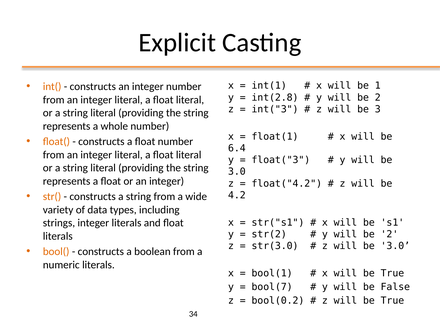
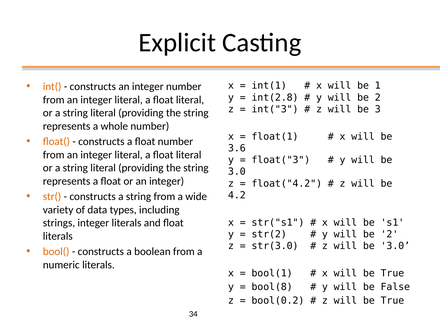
6.4: 6.4 -> 3.6
bool(7: bool(7 -> bool(8
